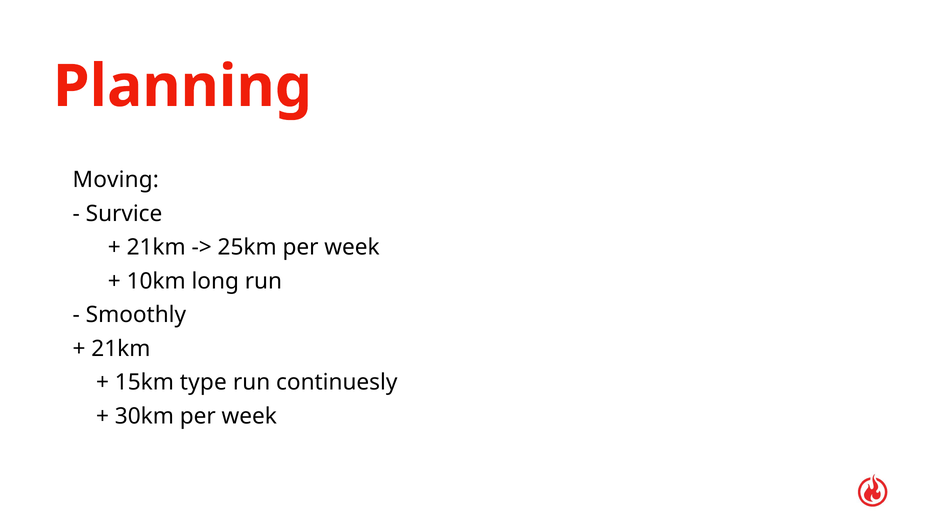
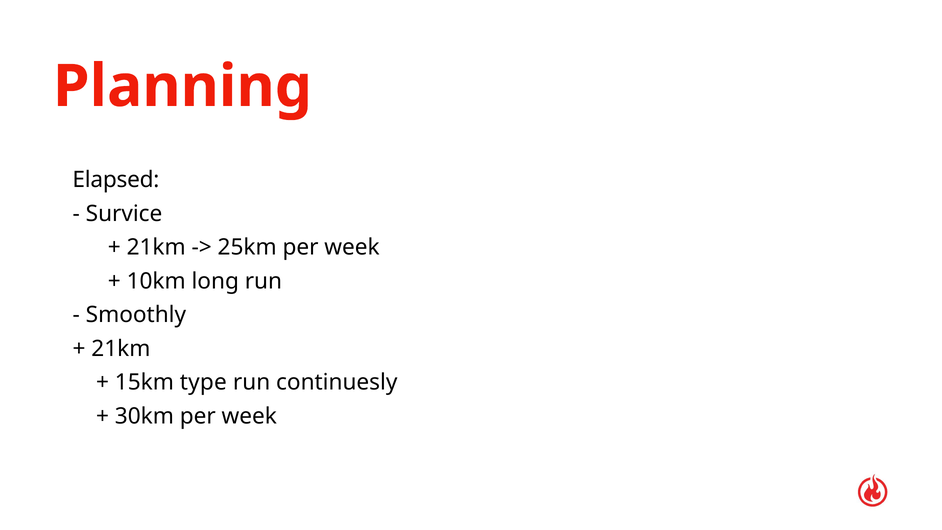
Moving: Moving -> Elapsed
